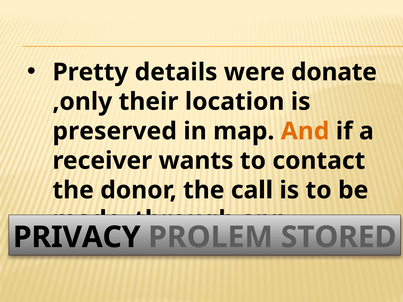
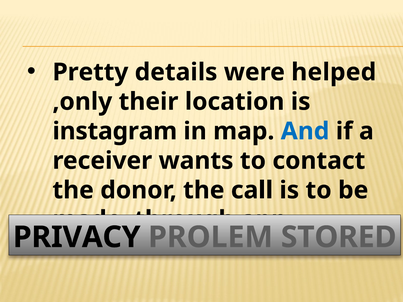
donate: donate -> helped
preserved: preserved -> instagram
And colour: orange -> blue
